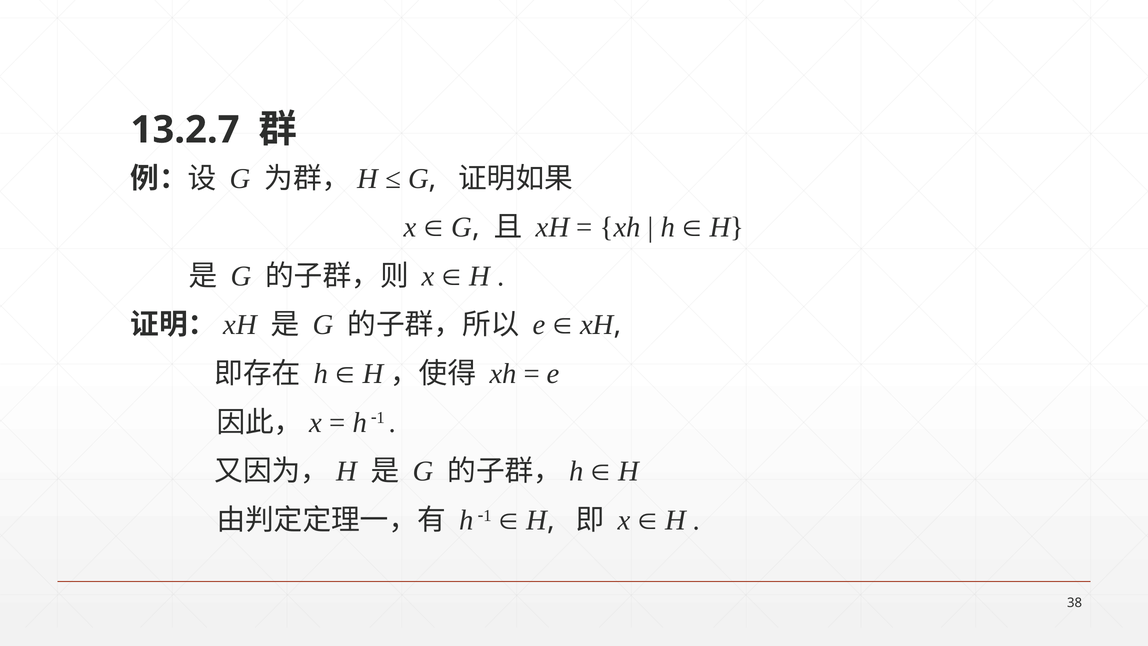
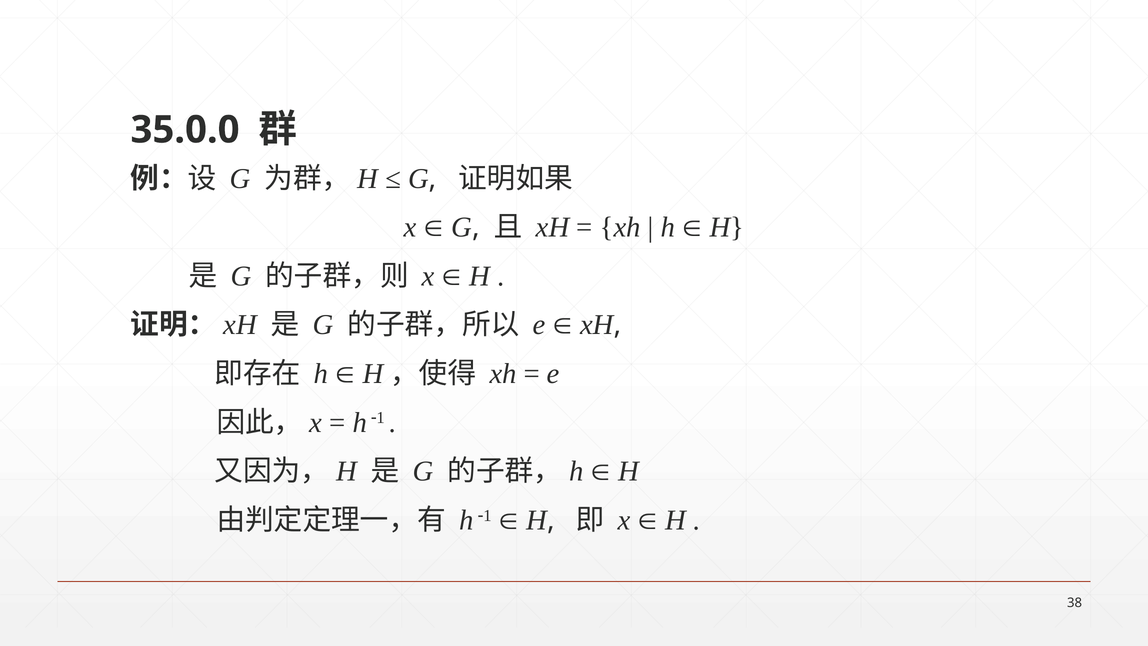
13.2.7: 13.2.7 -> 35.0.0
